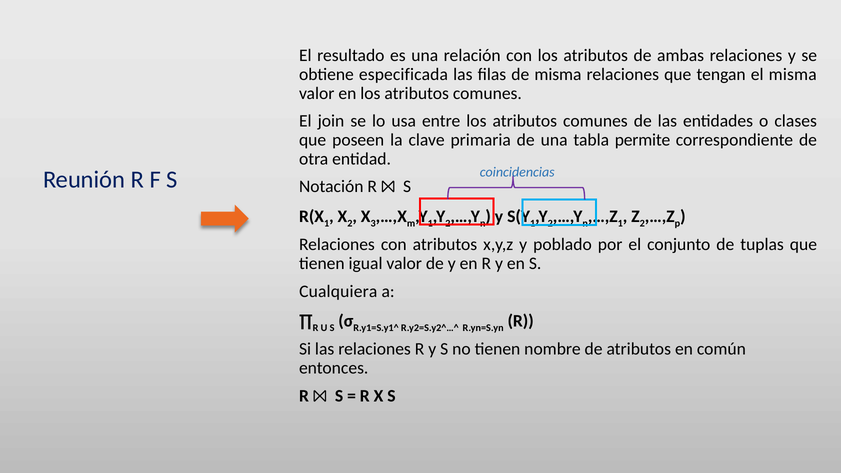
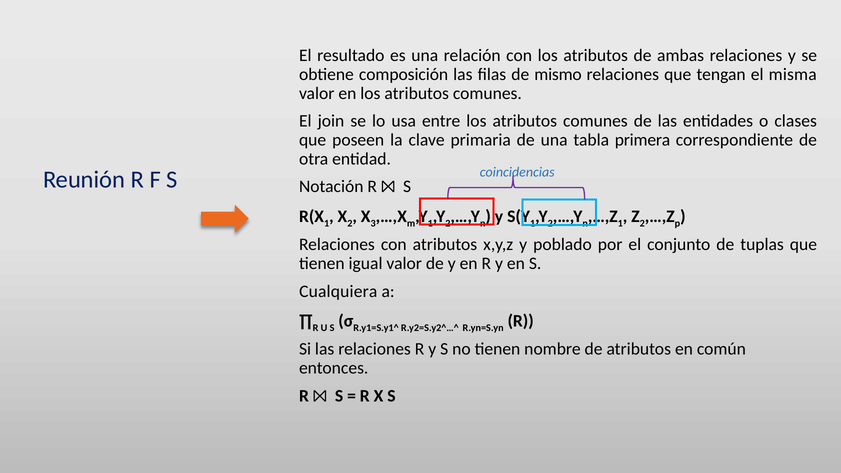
especificada: especificada -> composición
de misma: misma -> mismo
permite: permite -> primera
